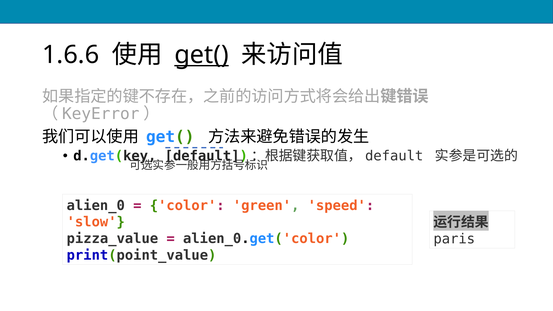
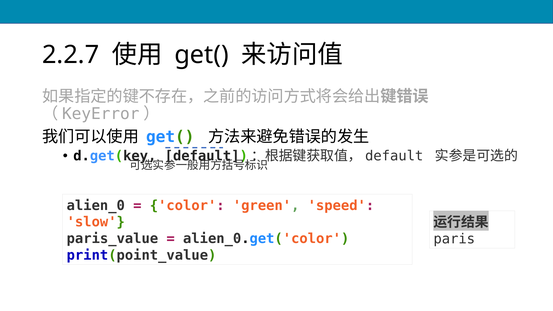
1.6.6: 1.6.6 -> 2.2.7
get( at (202, 55) underline: present -> none
pizza_value: pizza_value -> paris_value
